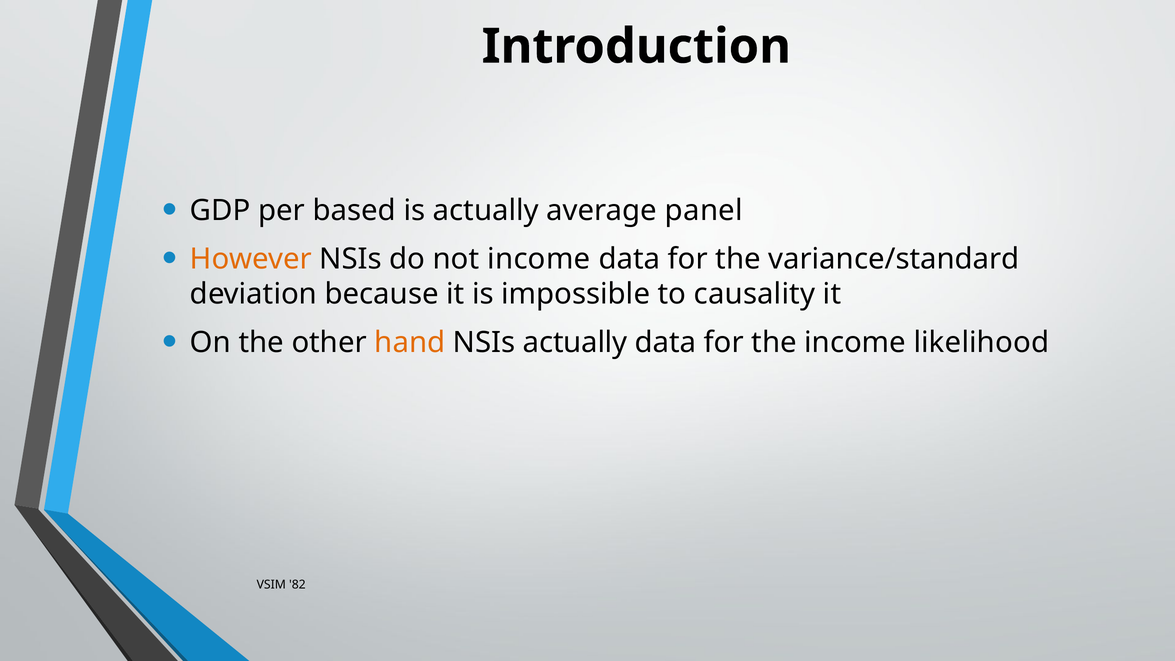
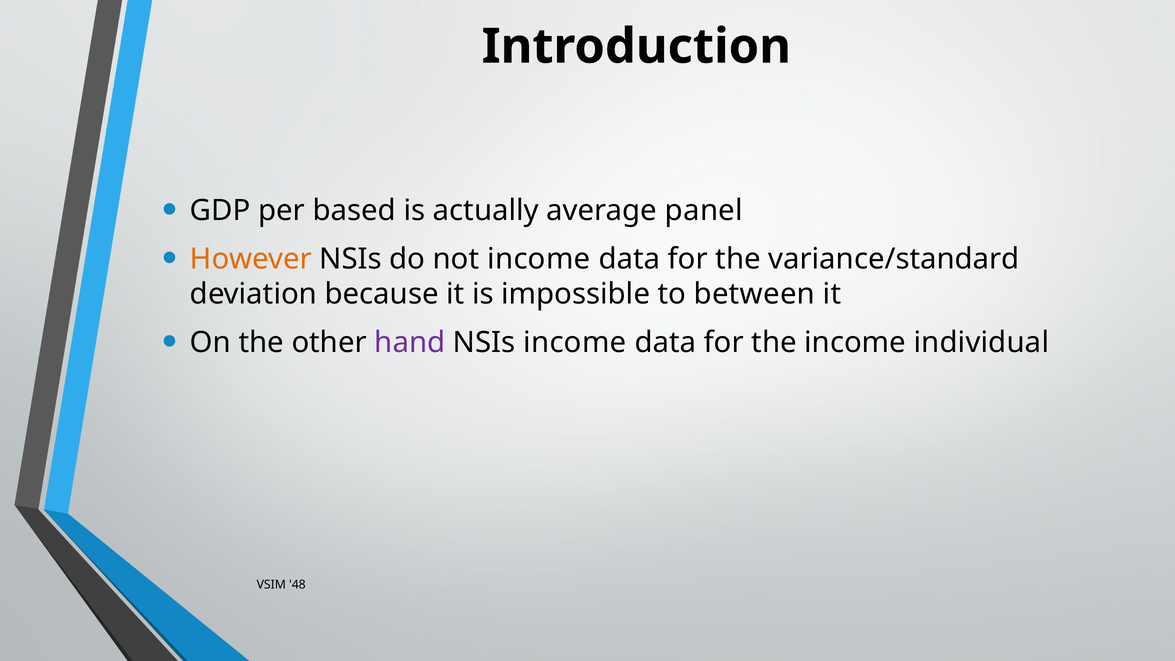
causality: causality -> between
hand colour: orange -> purple
NSIs actually: actually -> income
likelihood: likelihood -> individual
82: 82 -> 48
